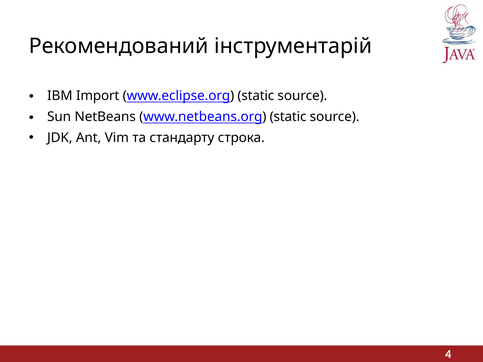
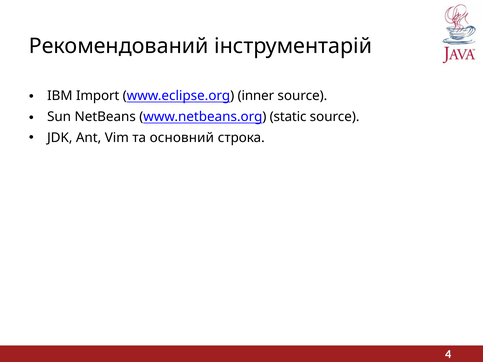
www.eclipse.org static: static -> inner
стандарту: стандарту -> основний
